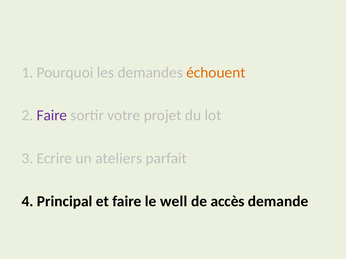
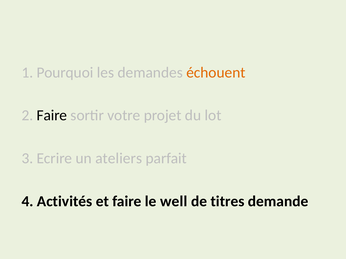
Faire at (52, 116) colour: purple -> black
Principal: Principal -> Activités
accès: accès -> titres
